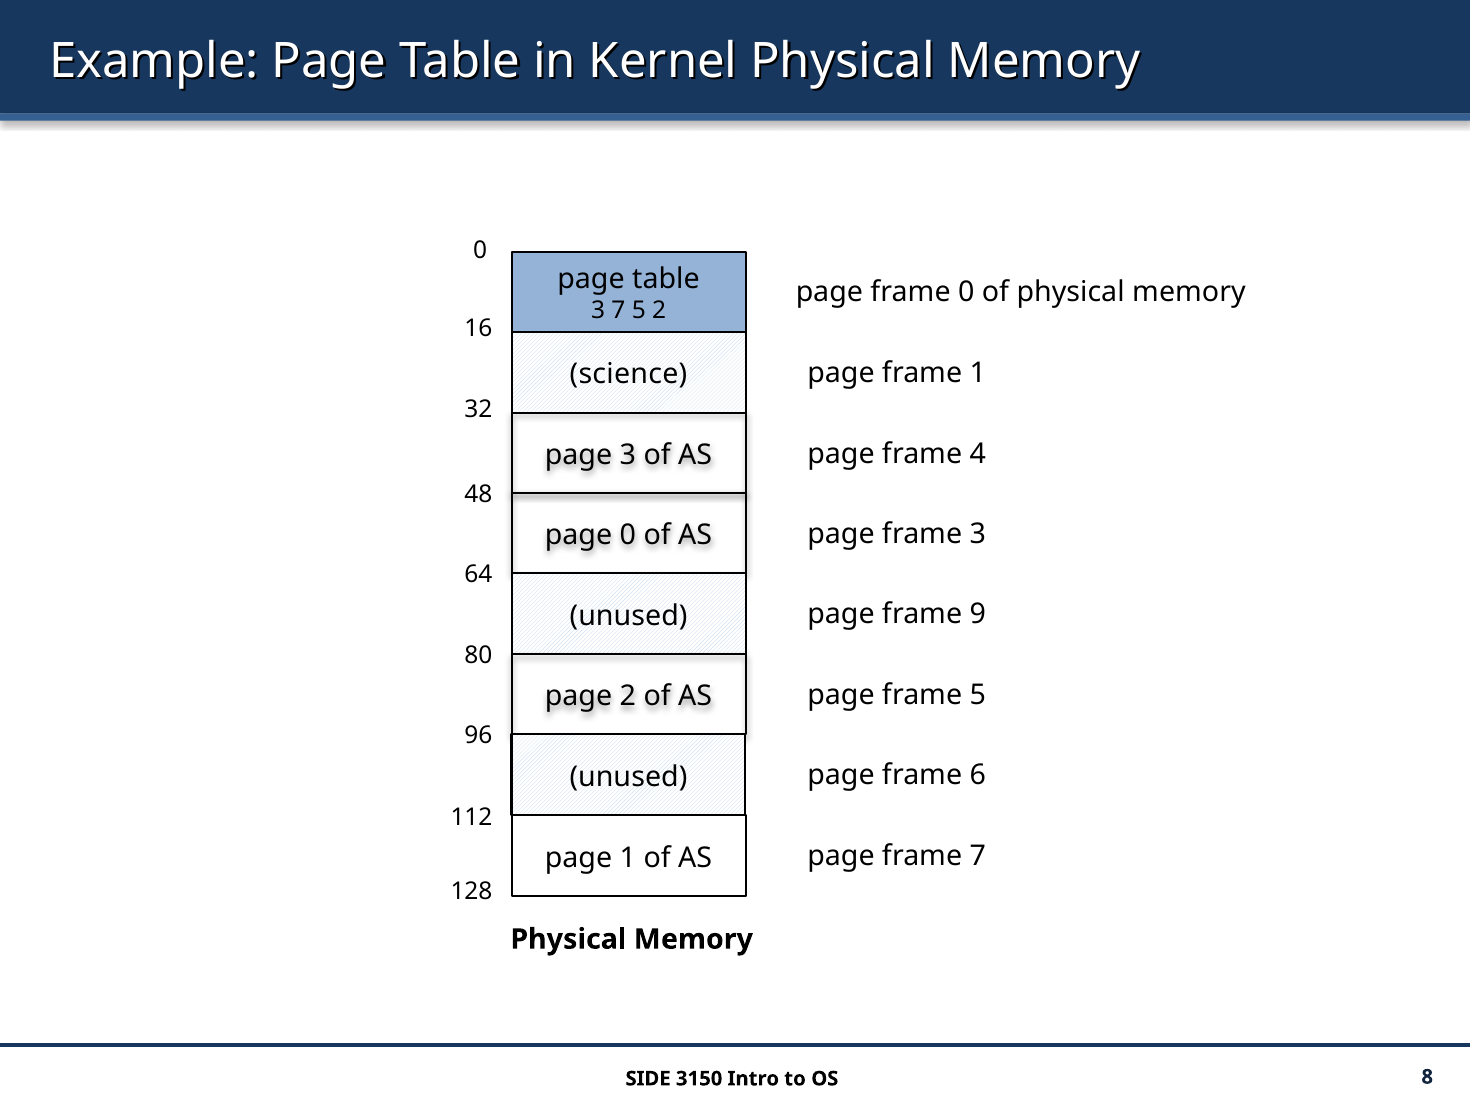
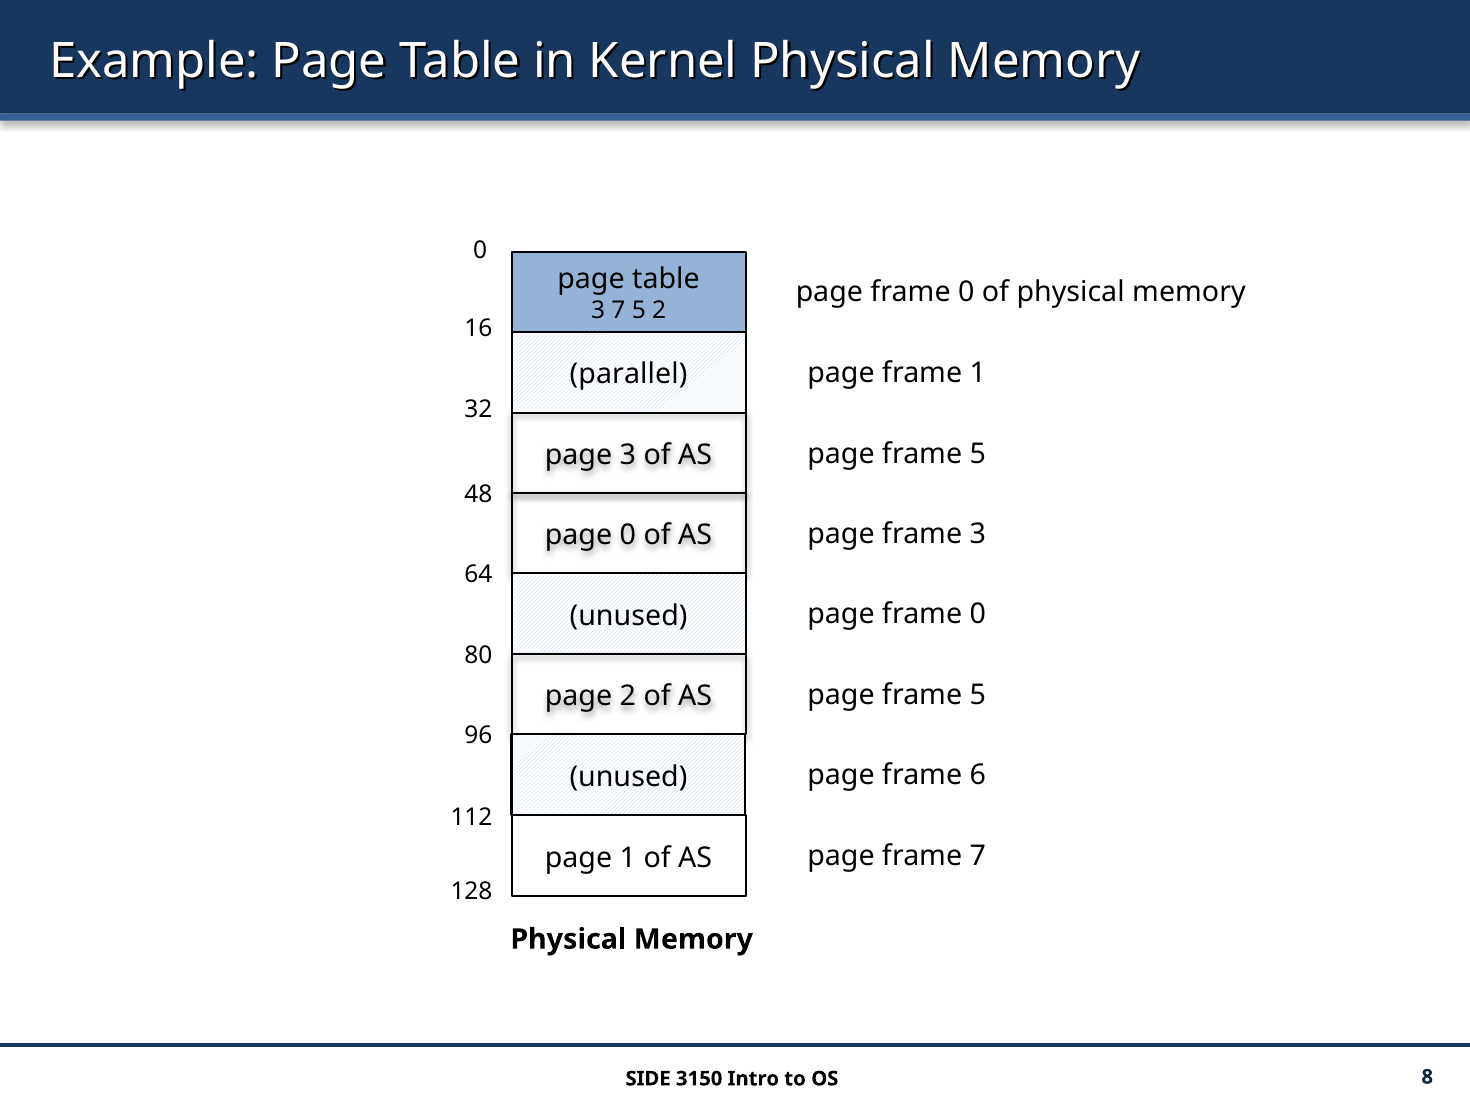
science: science -> parallel
4 at (978, 454): 4 -> 5
9 at (978, 615): 9 -> 0
